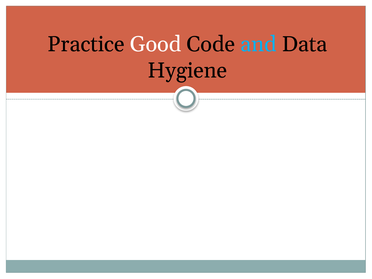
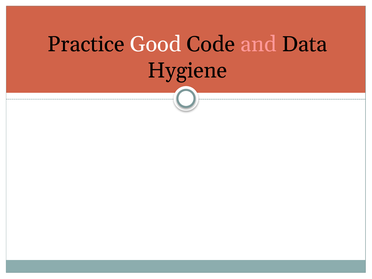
and colour: light blue -> pink
